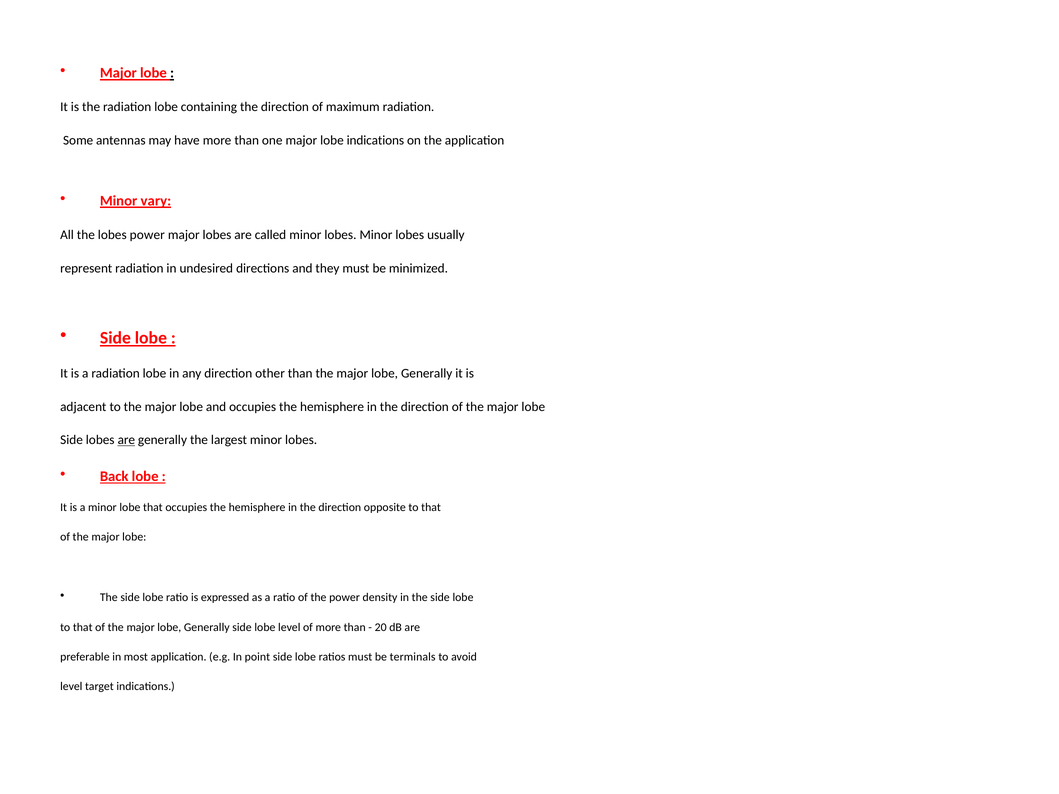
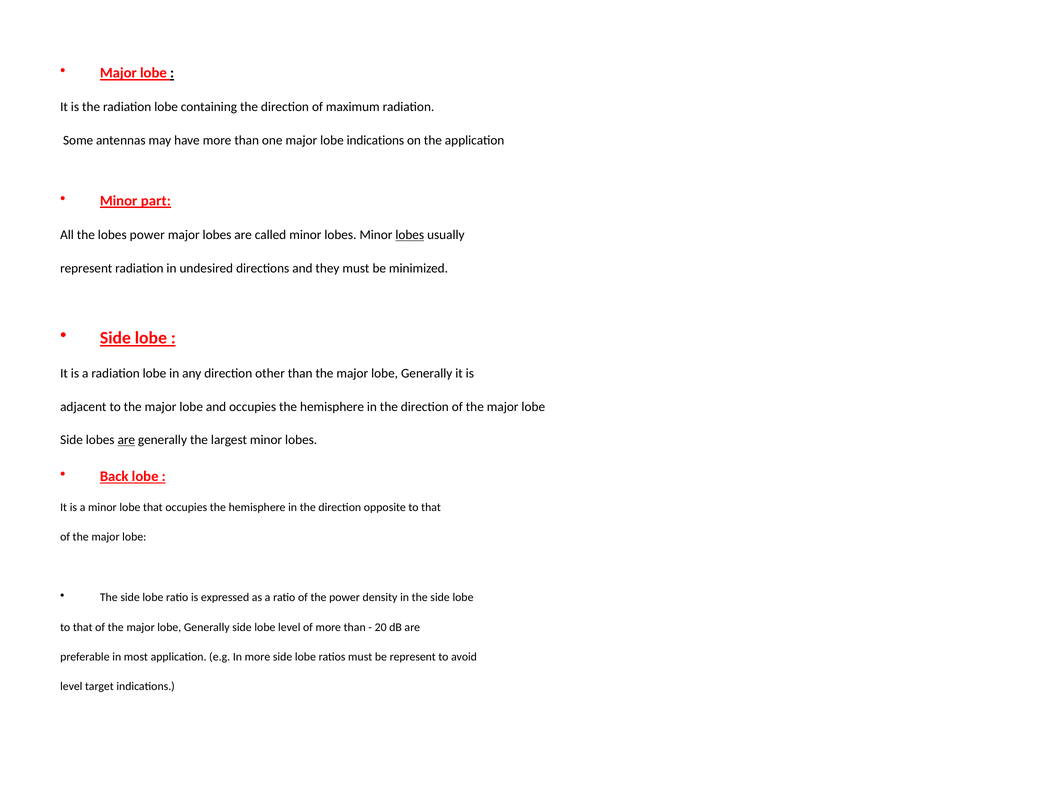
vary: vary -> part
lobes at (410, 235) underline: none -> present
In point: point -> more
be terminals: terminals -> represent
